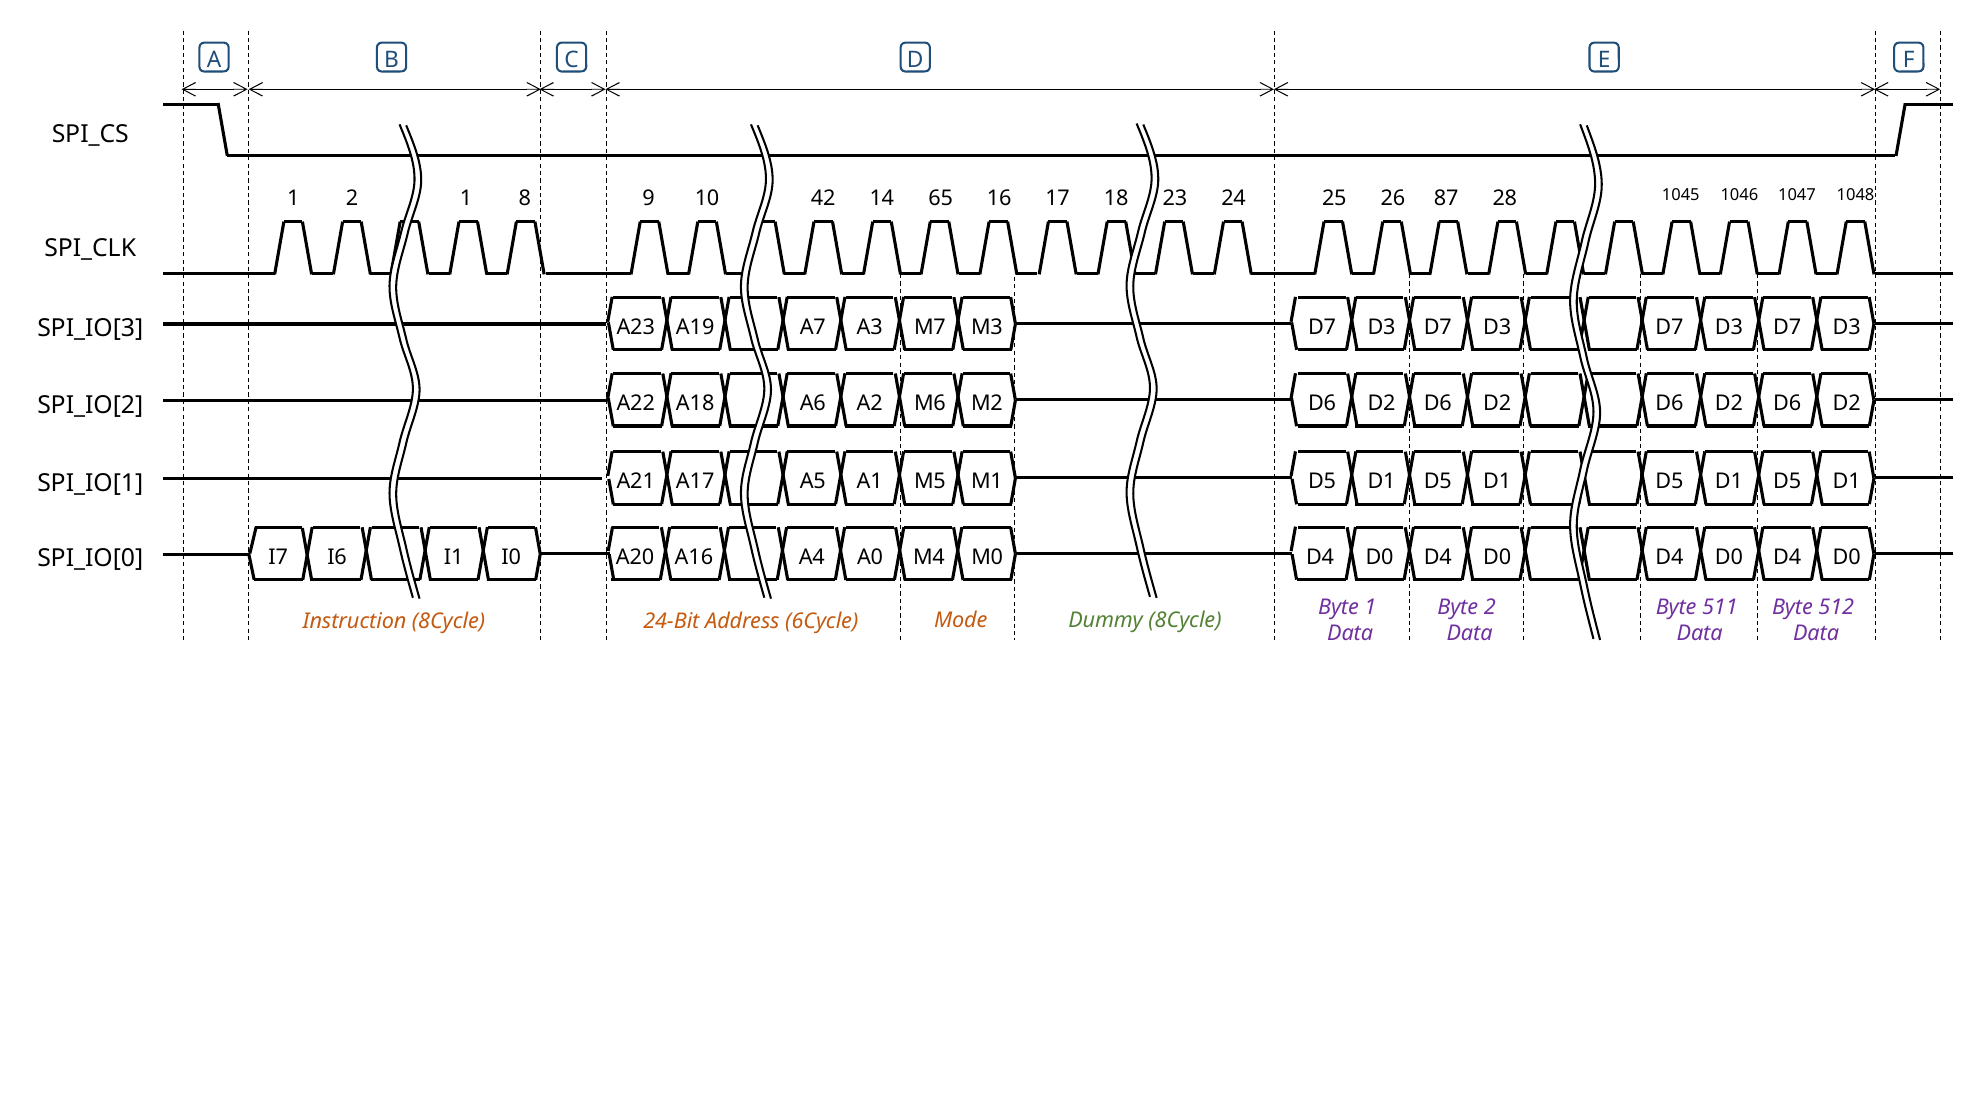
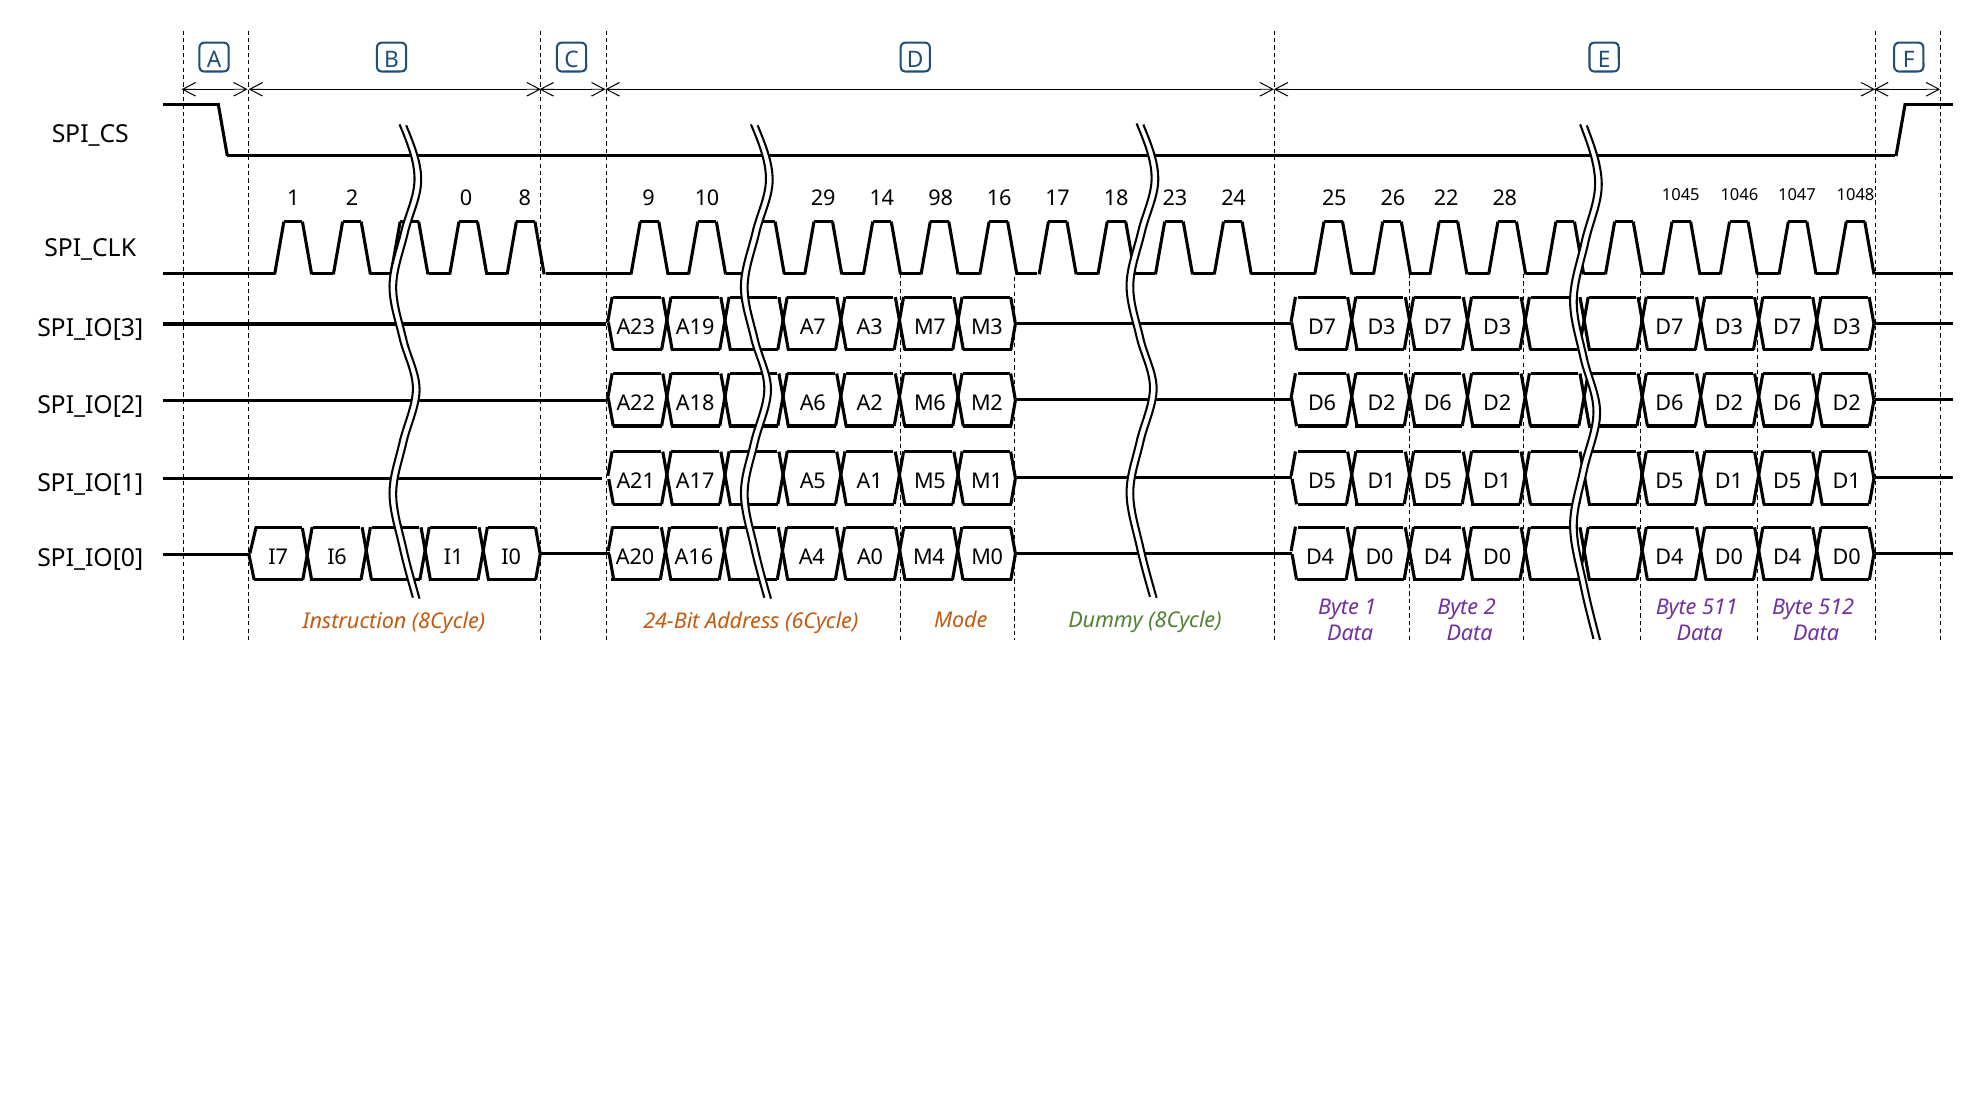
2 1: 1 -> 0
42: 42 -> 29
65: 65 -> 98
87: 87 -> 22
